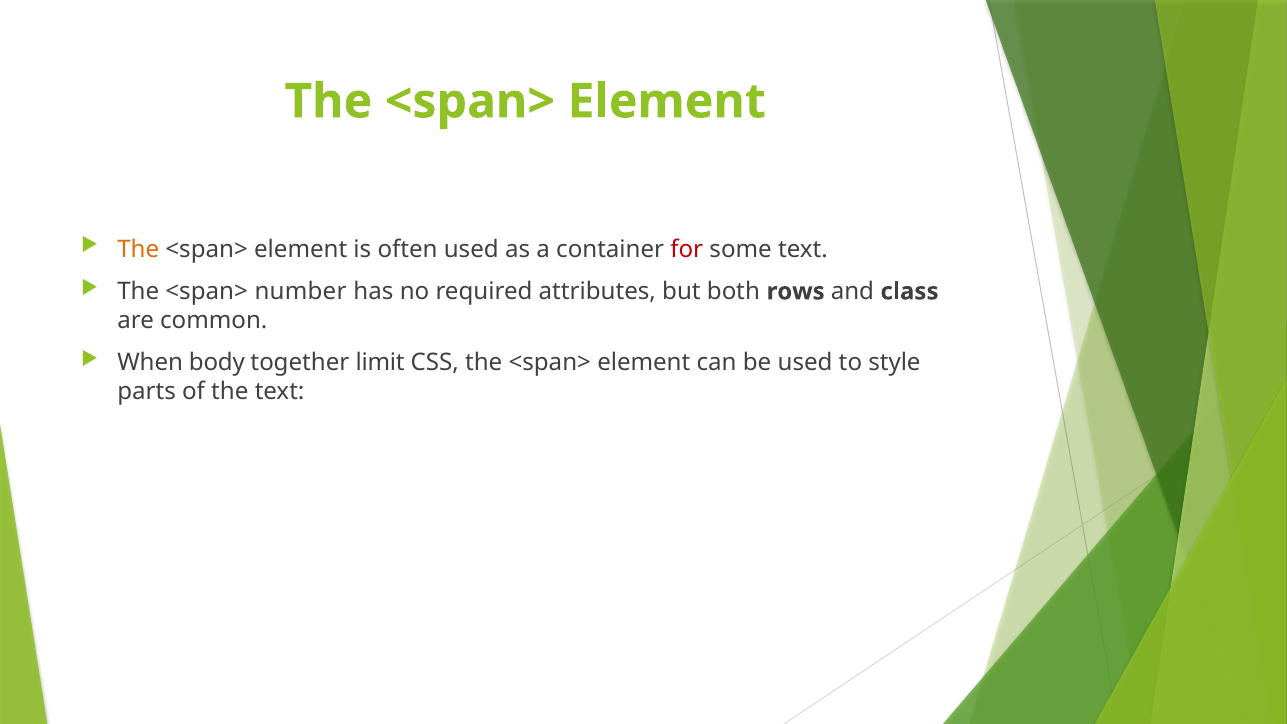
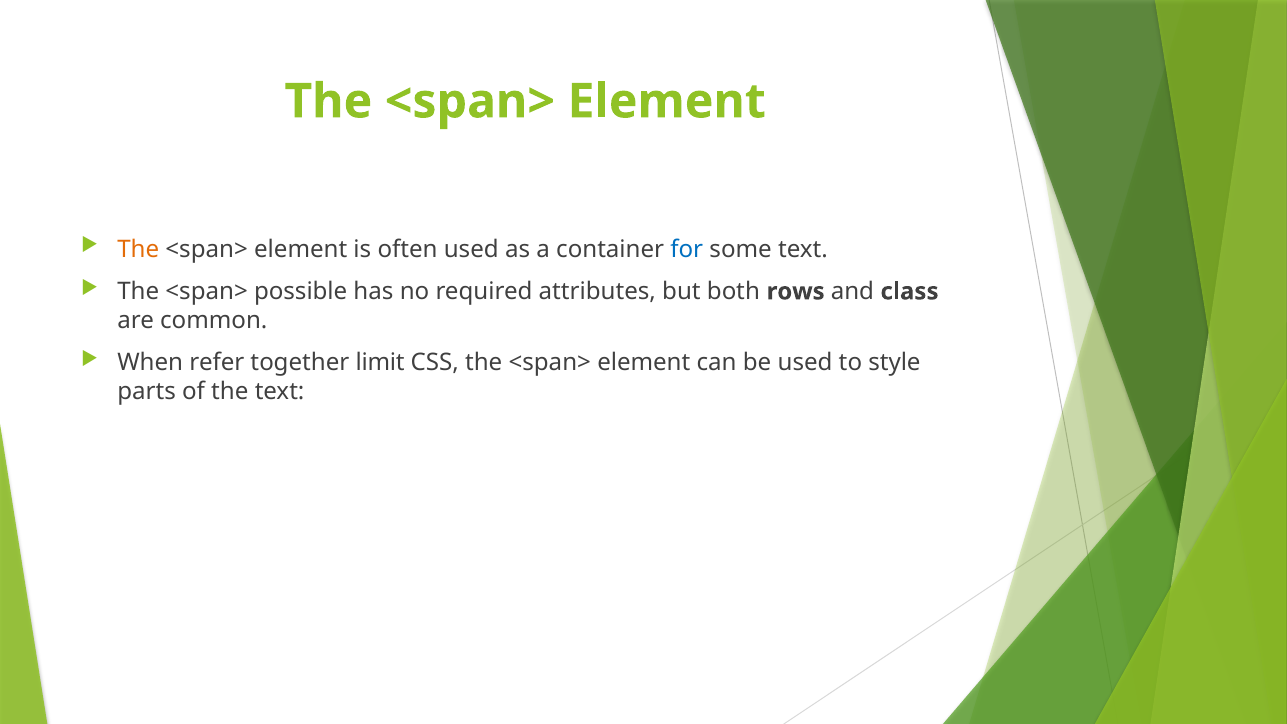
for colour: red -> blue
number: number -> possible
body: body -> refer
